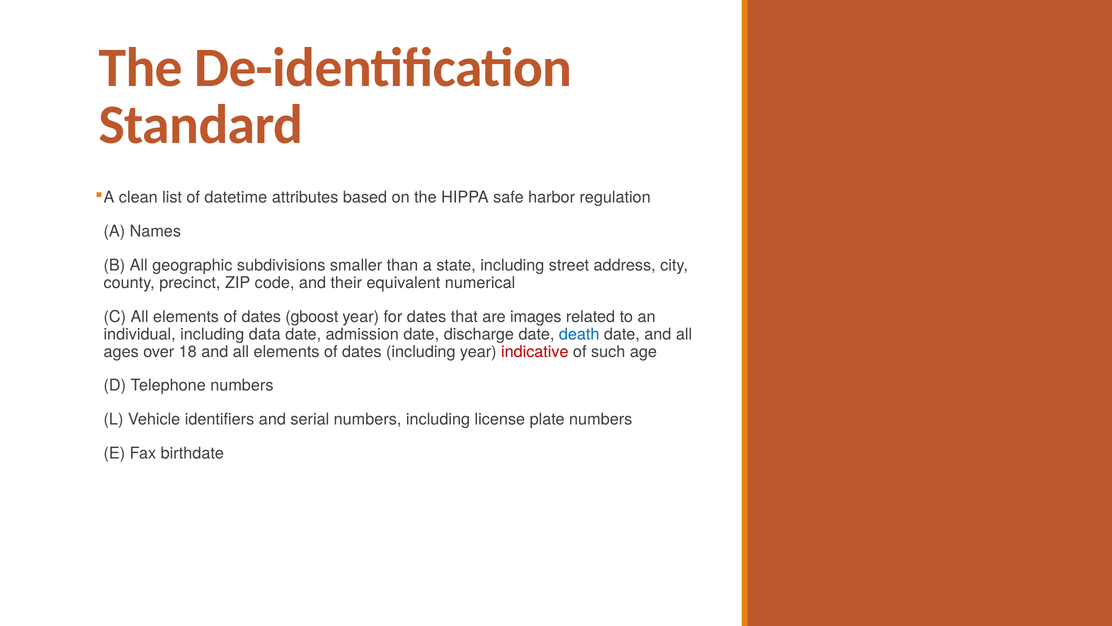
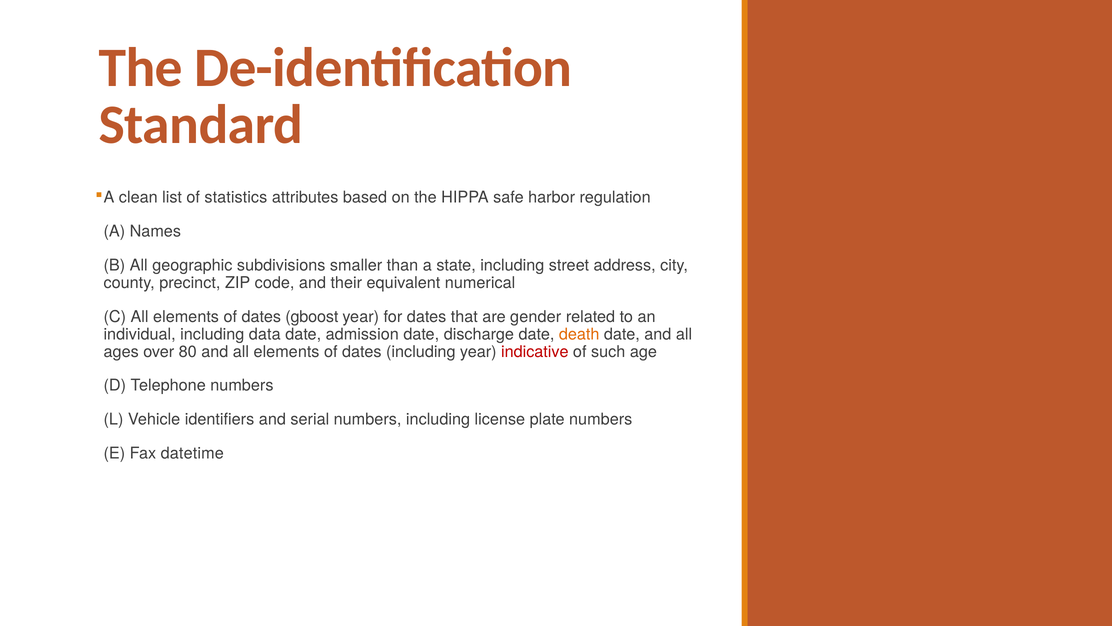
datetime: datetime -> statistics
images: images -> gender
death colour: blue -> orange
18: 18 -> 80
birthdate: birthdate -> datetime
